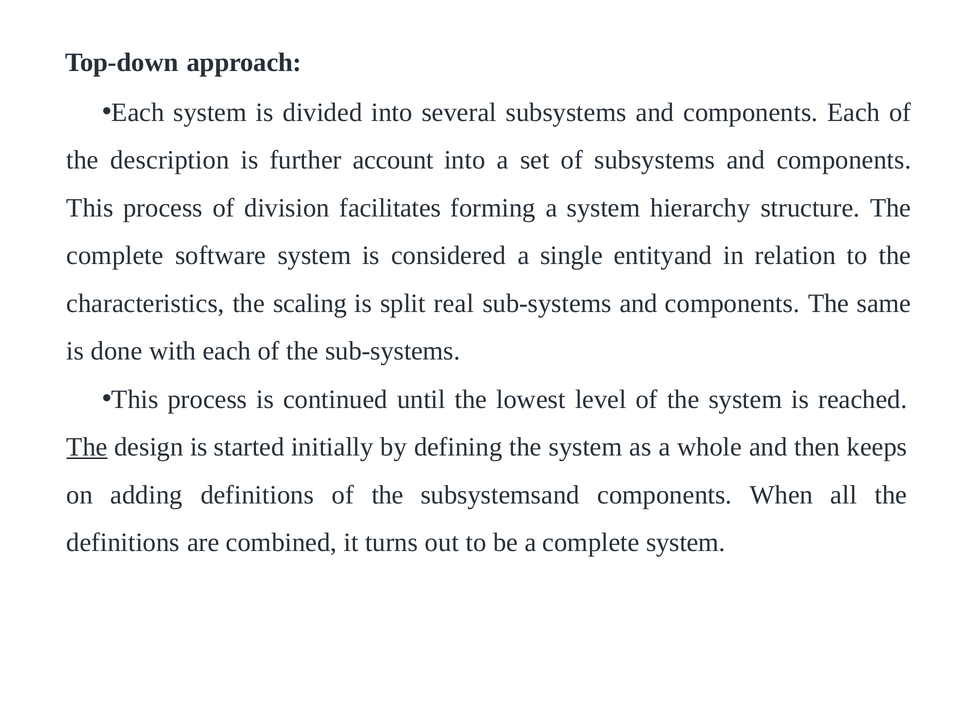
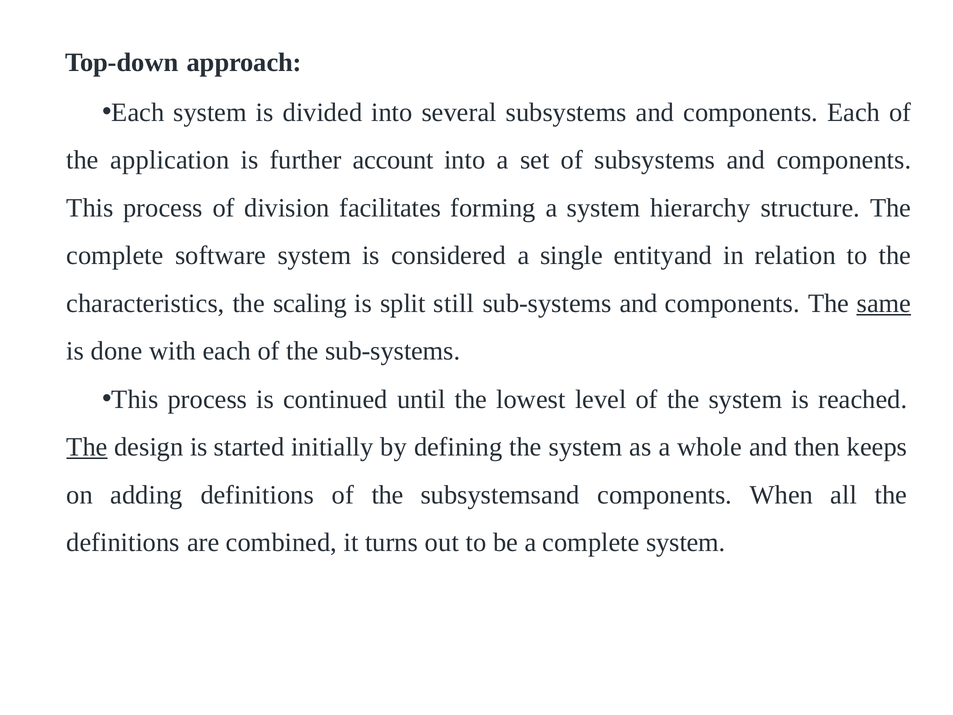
description: description -> application
real: real -> still
same underline: none -> present
